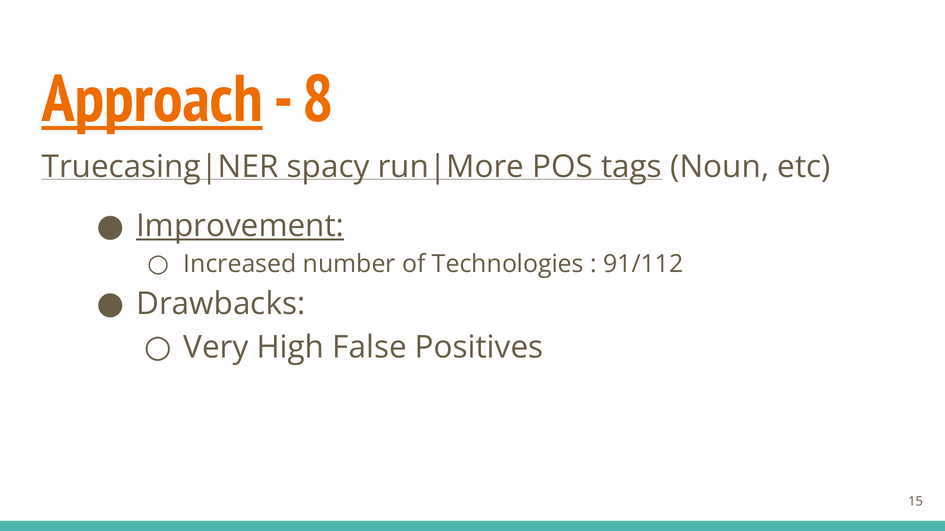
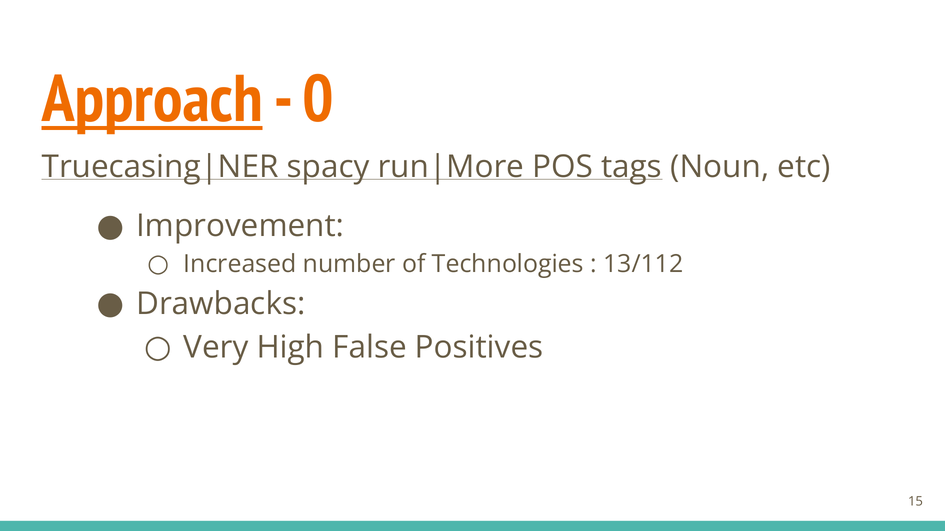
8: 8 -> 0
Improvement underline: present -> none
91/112: 91/112 -> 13/112
